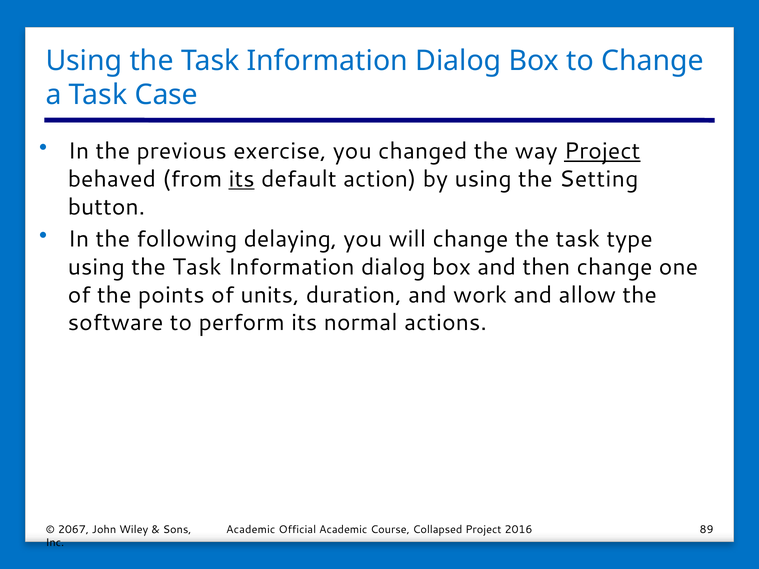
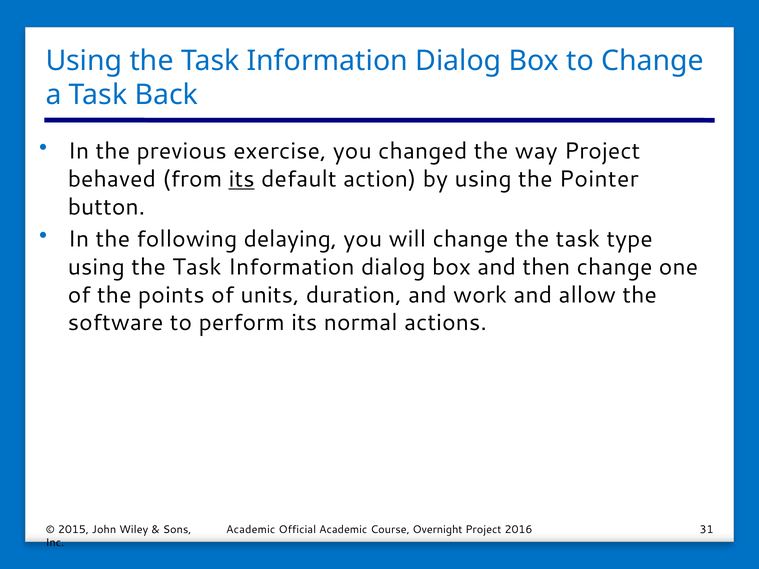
Case: Case -> Back
Project at (602, 151) underline: present -> none
Setting: Setting -> Pointer
2067: 2067 -> 2015
Collapsed: Collapsed -> Overnight
89: 89 -> 31
